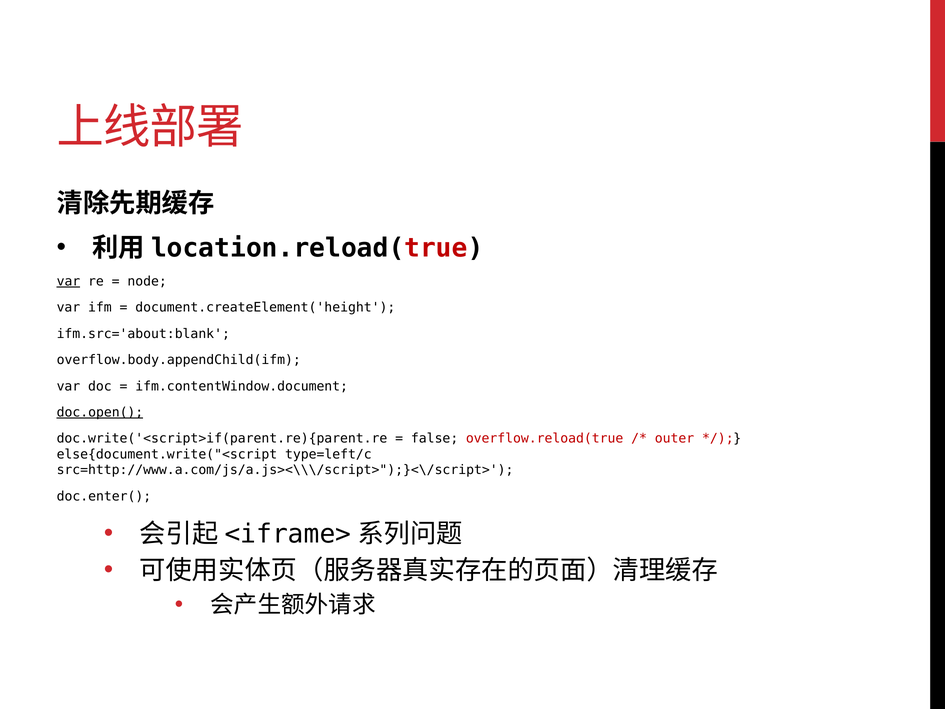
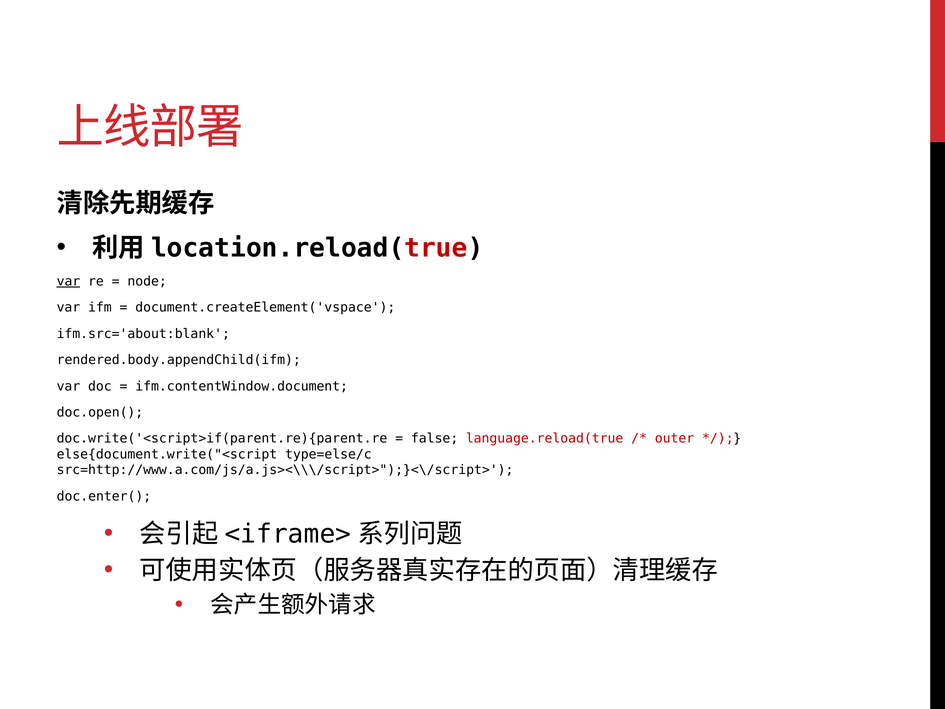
document.createElement('height: document.createElement('height -> document.createElement('vspace
overflow.body.appendChild(ifm: overflow.body.appendChild(ifm -> rendered.body.appendChild(ifm
doc.open( underline: present -> none
overflow.reload(true: overflow.reload(true -> language.reload(true
type=left/c: type=left/c -> type=else/c
